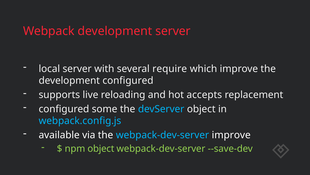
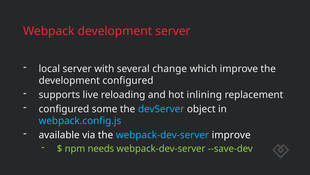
require: require -> change
accepts: accepts -> inlining
npm object: object -> needs
